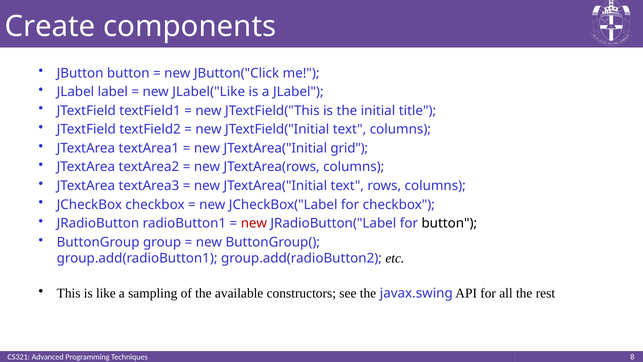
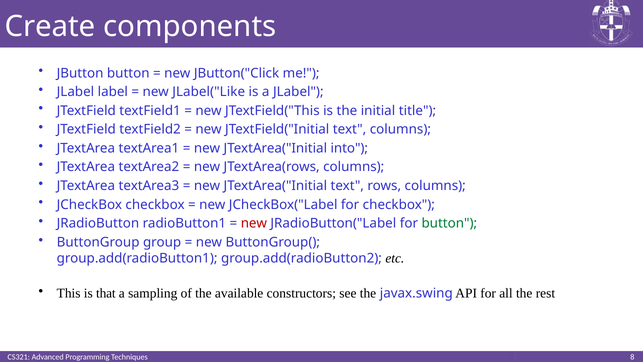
grid: grid -> into
button at (449, 223) colour: black -> green
like: like -> that
